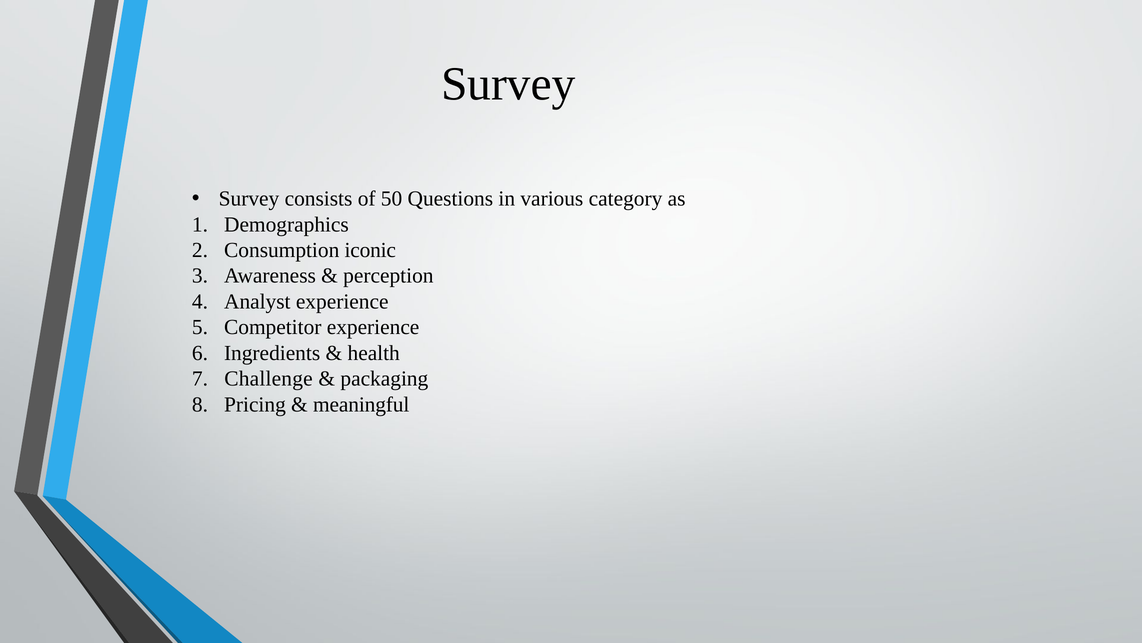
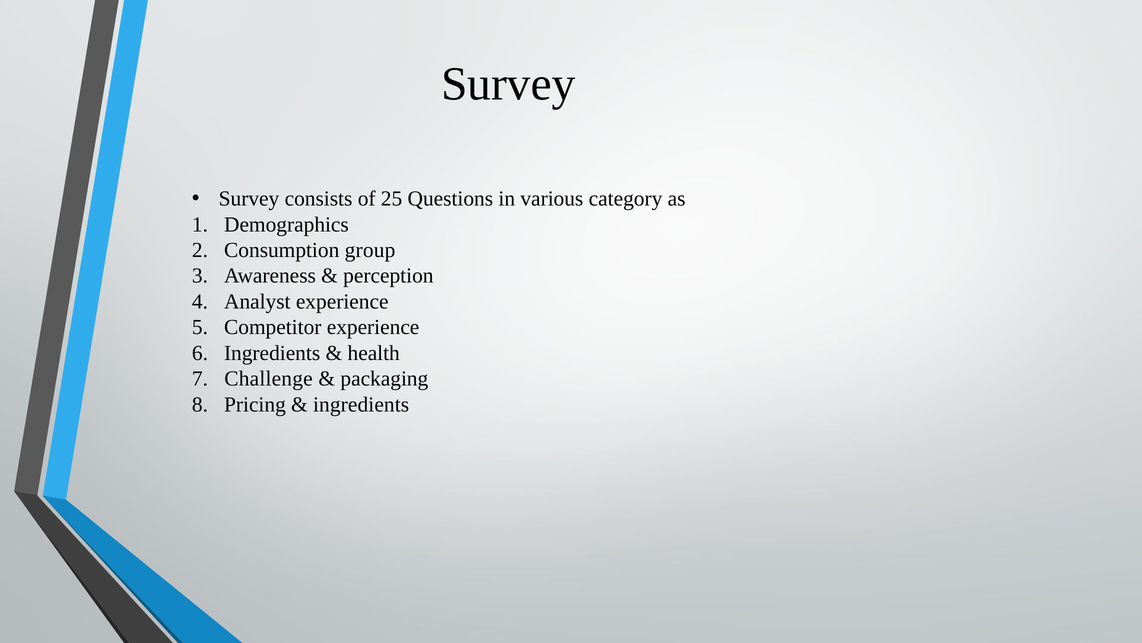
50: 50 -> 25
iconic: iconic -> group
meaningful at (361, 404): meaningful -> ingredients
